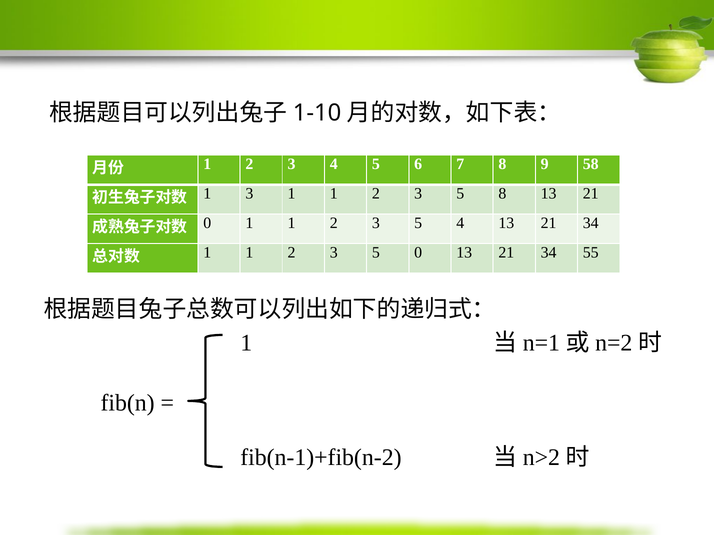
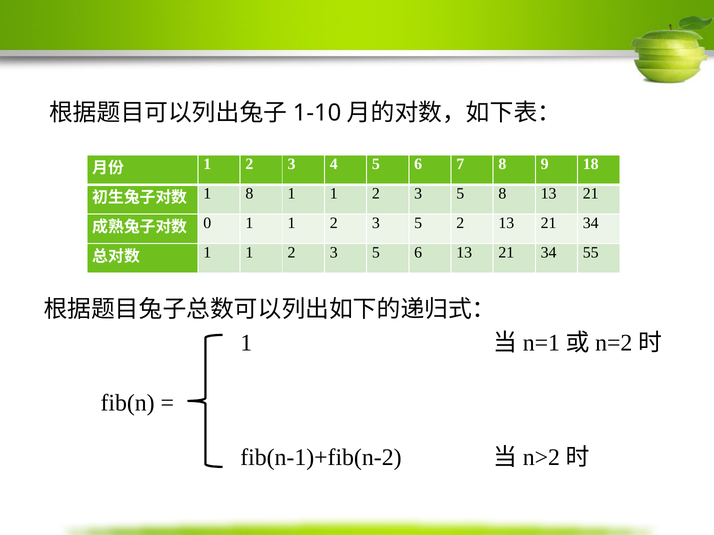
58: 58 -> 18
1 3: 3 -> 8
5 4: 4 -> 2
3 5 0: 0 -> 6
